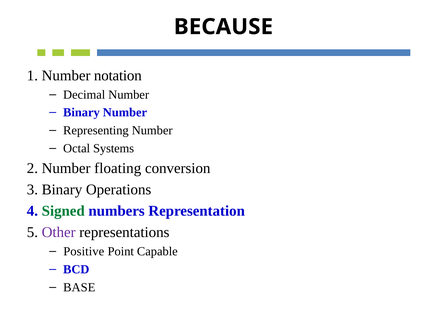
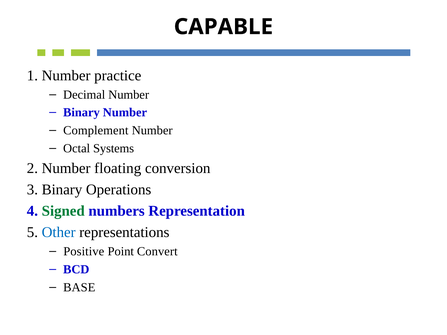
BECAUSE: BECAUSE -> CAPABLE
notation: notation -> practice
Representing: Representing -> Complement
Other colour: purple -> blue
Capable: Capable -> Convert
